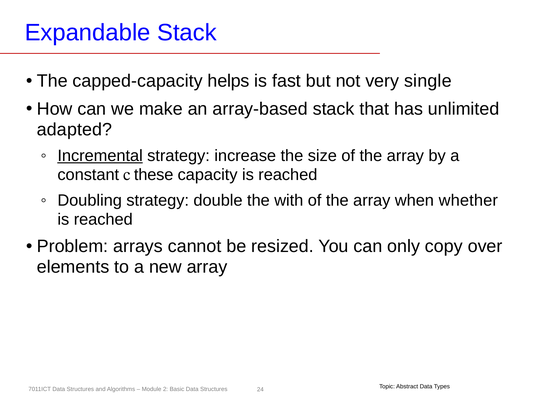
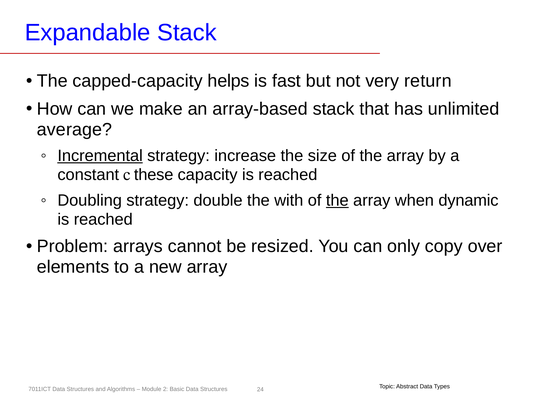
single: single -> return
adapted: adapted -> average
the at (337, 200) underline: none -> present
whether: whether -> dynamic
